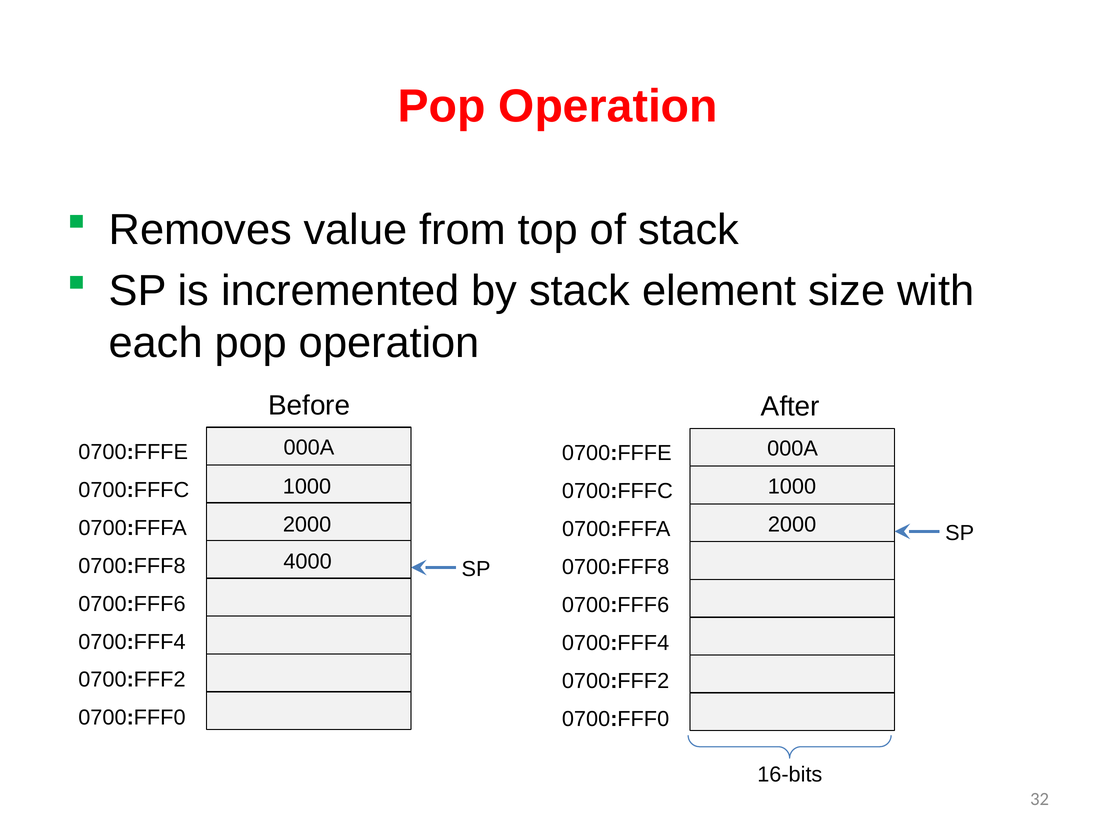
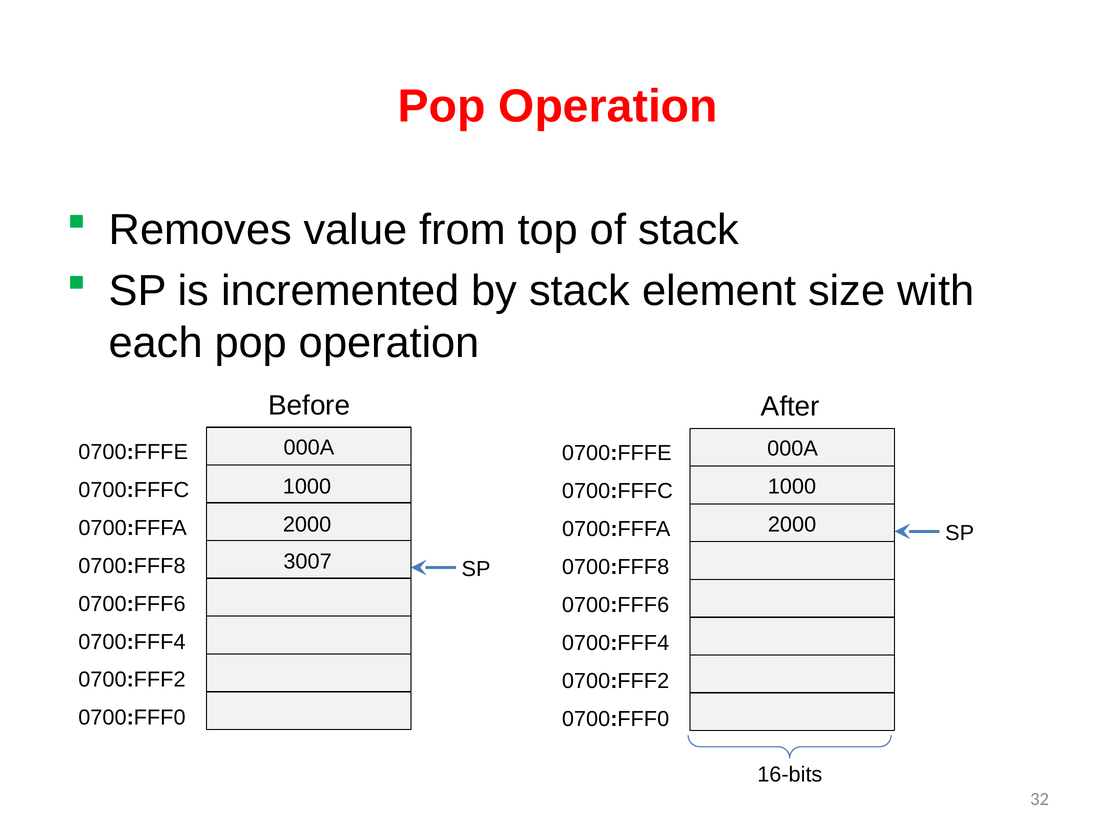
4000: 4000 -> 3007
